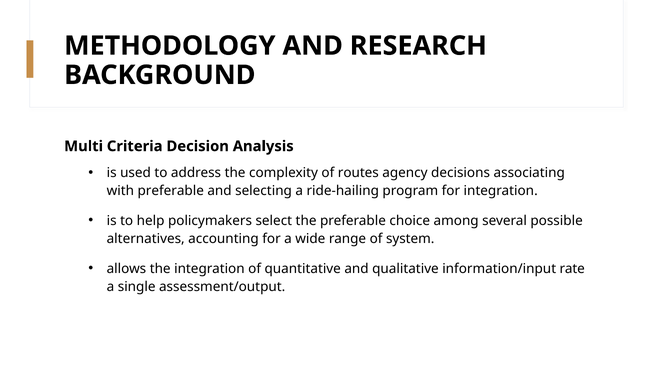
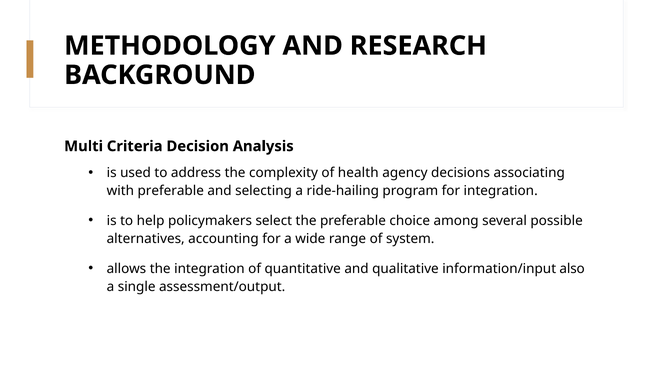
routes: routes -> health
rate: rate -> also
